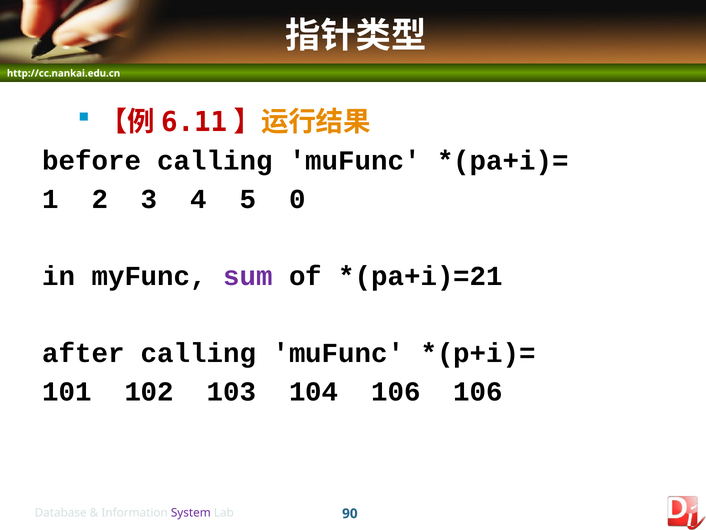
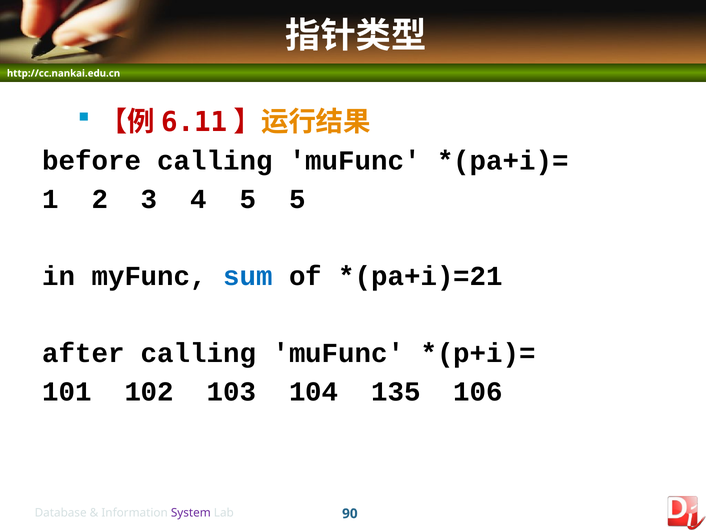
5 0: 0 -> 5
sum colour: purple -> blue
104 106: 106 -> 135
